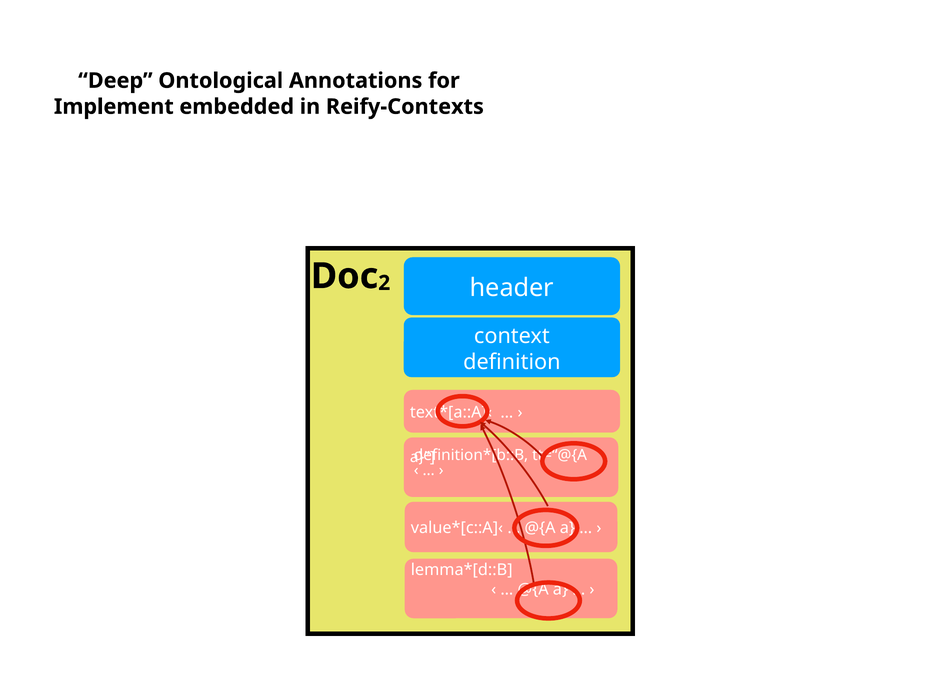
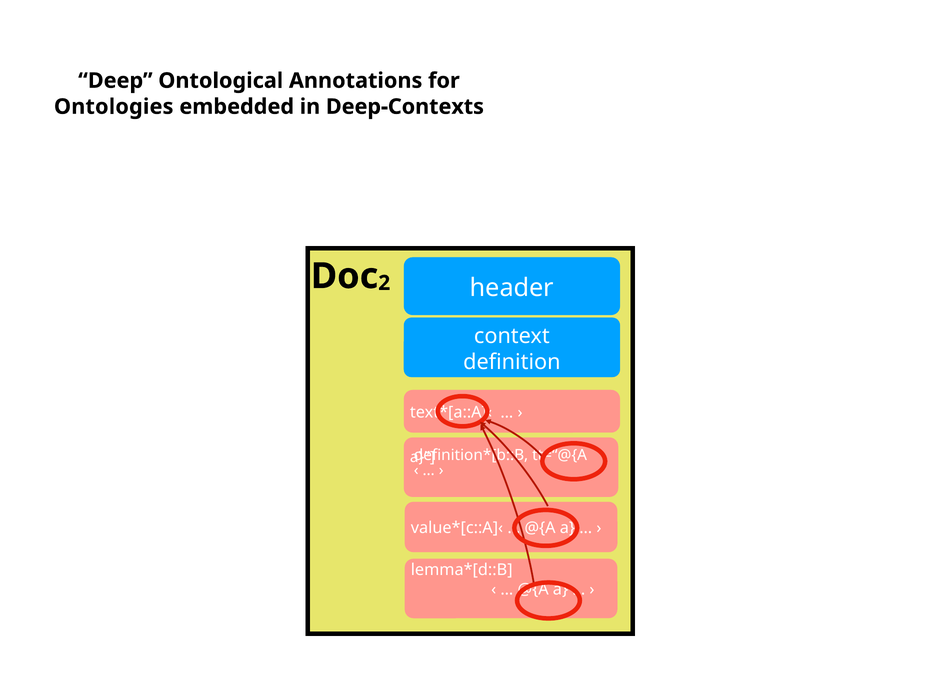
Implement: Implement -> Ontologies
Reify-Contexts: Reify-Contexts -> Deep-Contexts
